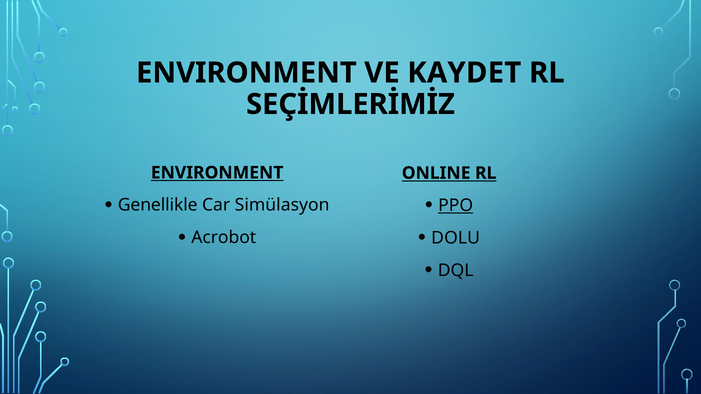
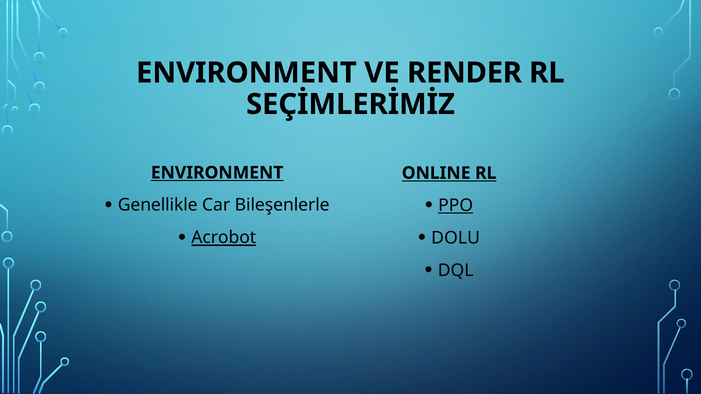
KAYDET: KAYDET -> RENDER
Simülasyon: Simülasyon -> Bileşenlerle
Acrobot underline: none -> present
